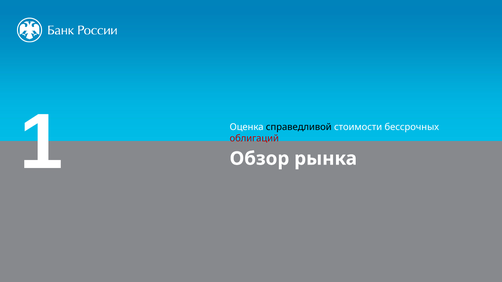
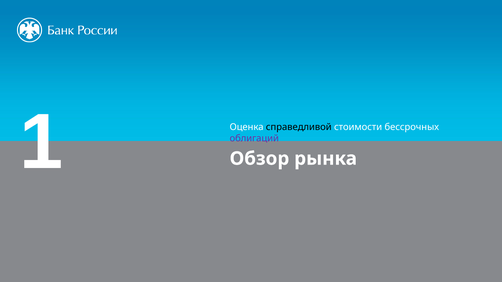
облигаций colour: red -> purple
